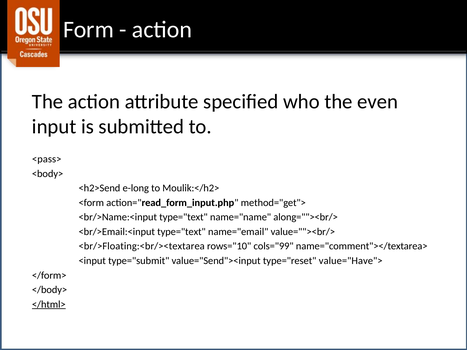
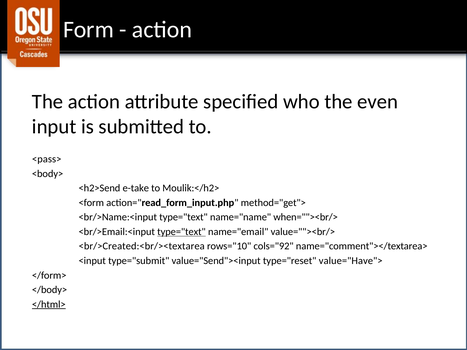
e-long: e-long -> e-take
along=""><br/>: along=""><br/> -> when=""><br/>
type="text at (181, 232) underline: none -> present
<br/>Floating:<br/><textarea: <br/>Floating:<br/><textarea -> <br/>Created:<br/><textarea
cols="99: cols="99 -> cols="92
